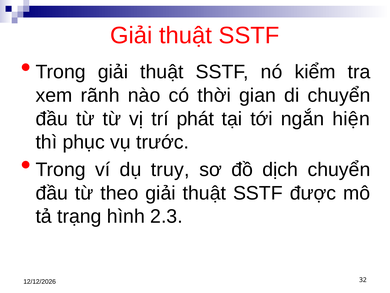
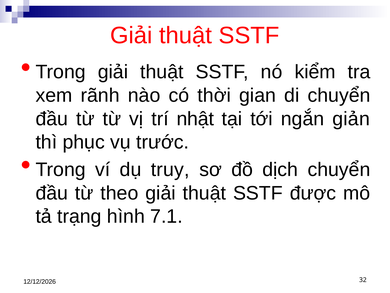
phát: phát -> nhật
hiện: hiện -> giản
2.3: 2.3 -> 7.1
